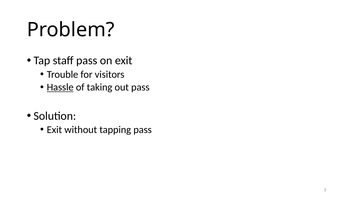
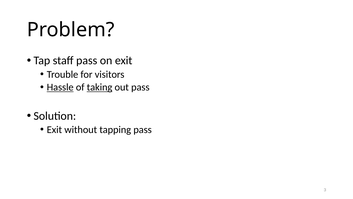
taking underline: none -> present
